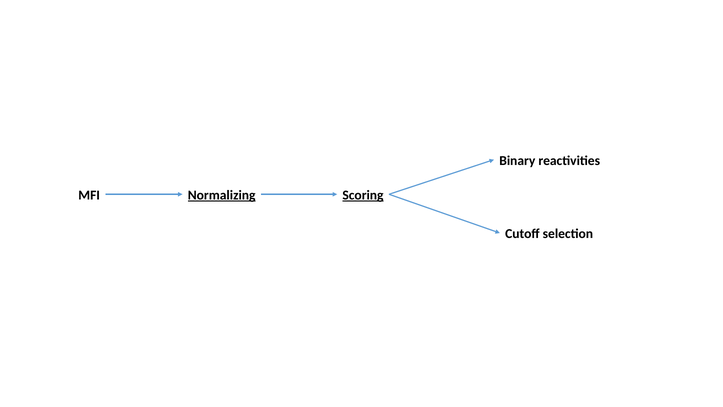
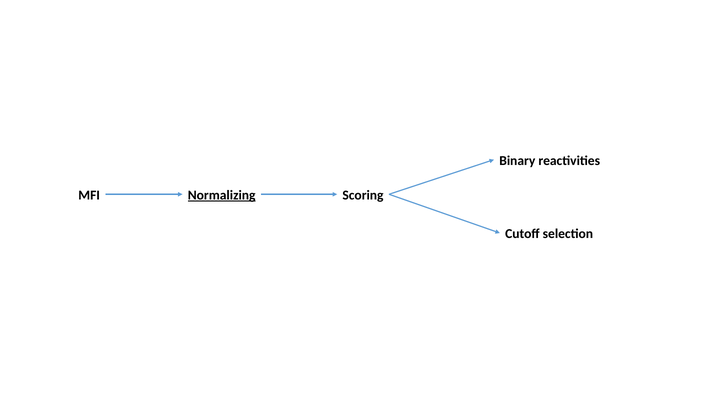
Scoring underline: present -> none
